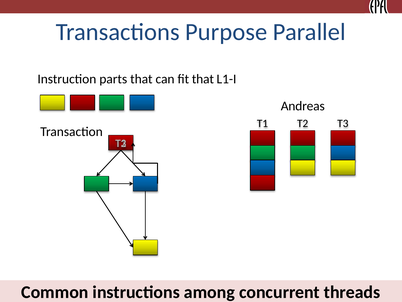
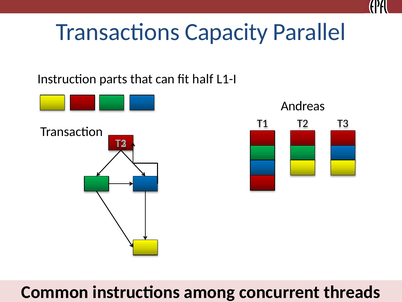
Purpose: Purpose -> Capacity
fit that: that -> half
